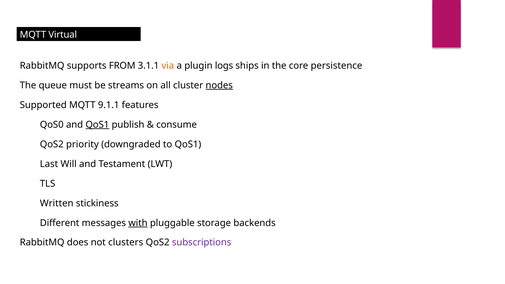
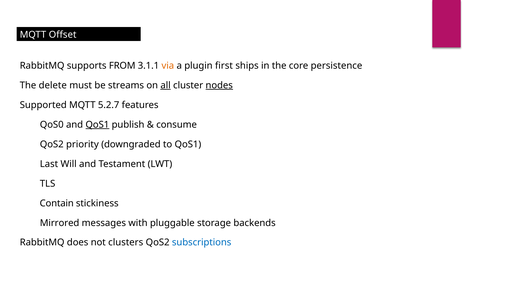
Virtual: Virtual -> Offset
logs: logs -> first
queue: queue -> delete
all underline: none -> present
9.1.1: 9.1.1 -> 5.2.7
Written: Written -> Contain
Different: Different -> Mirrored
with underline: present -> none
subscriptions colour: purple -> blue
